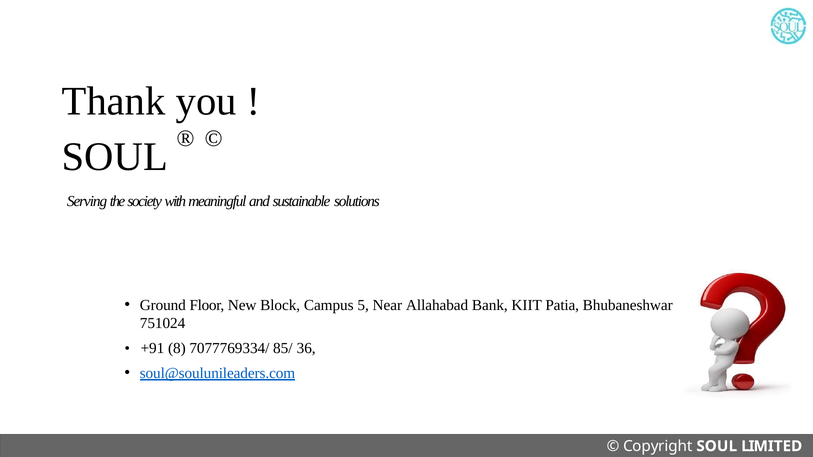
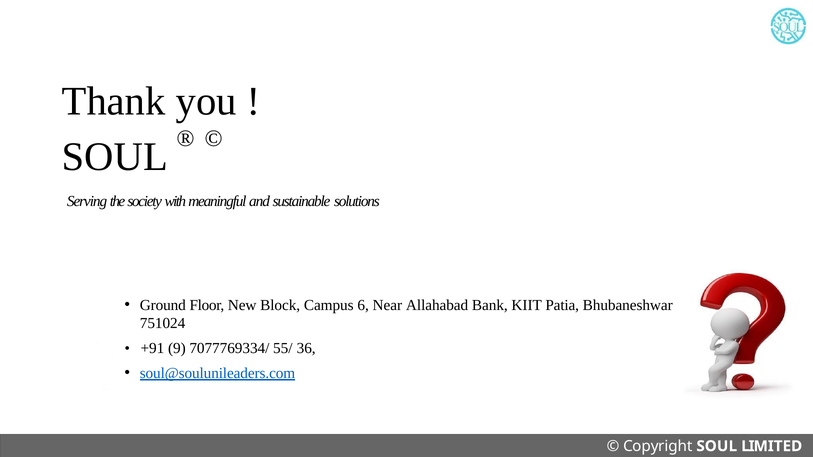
5: 5 -> 6
8: 8 -> 9
85/: 85/ -> 55/
